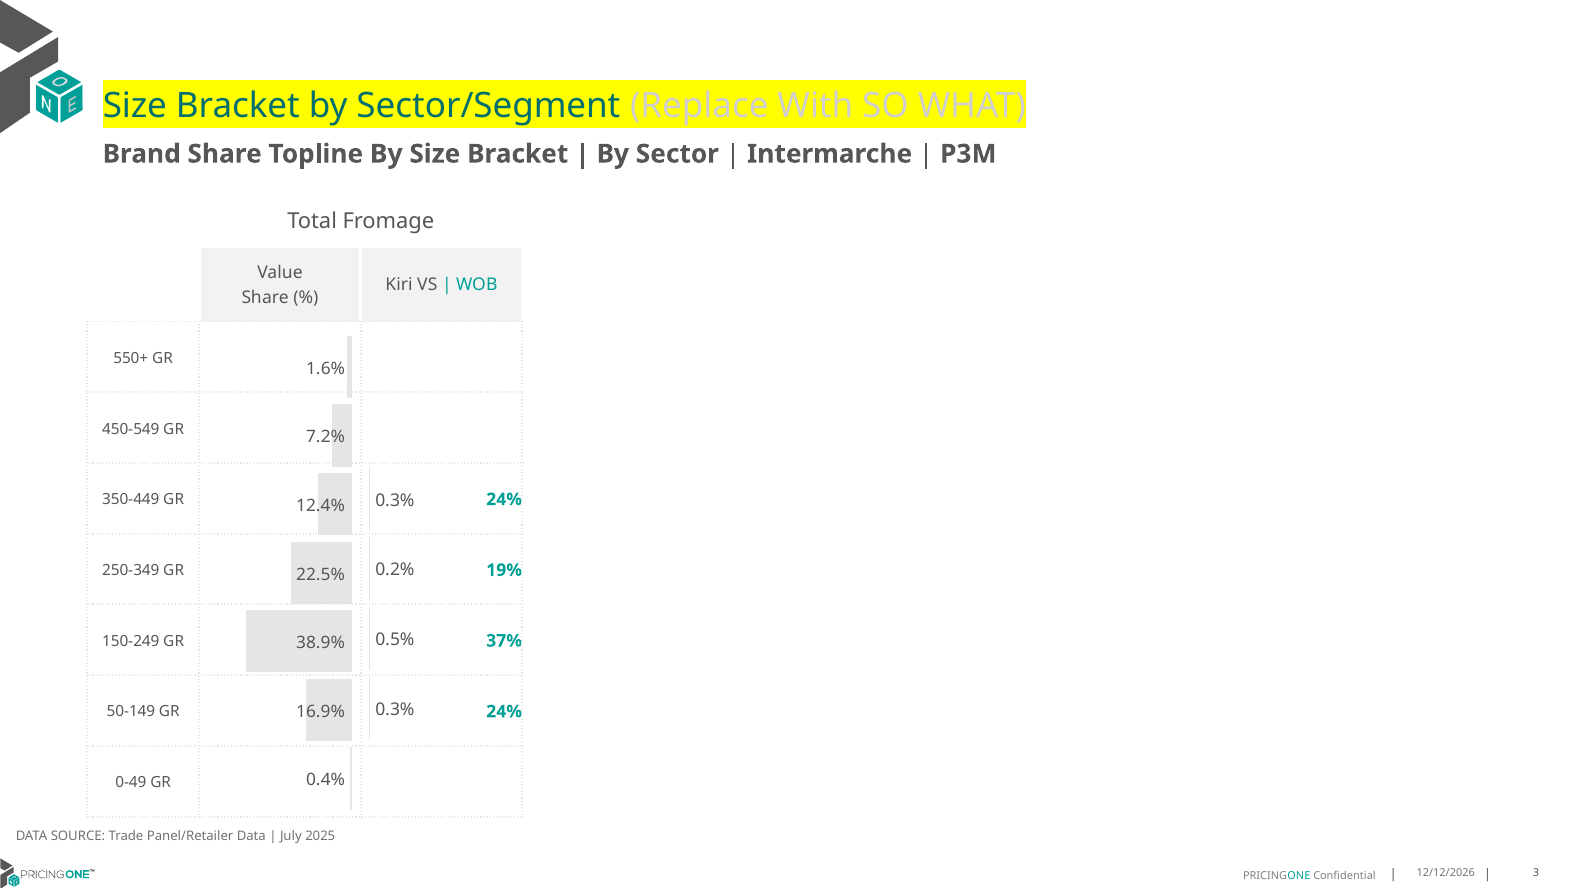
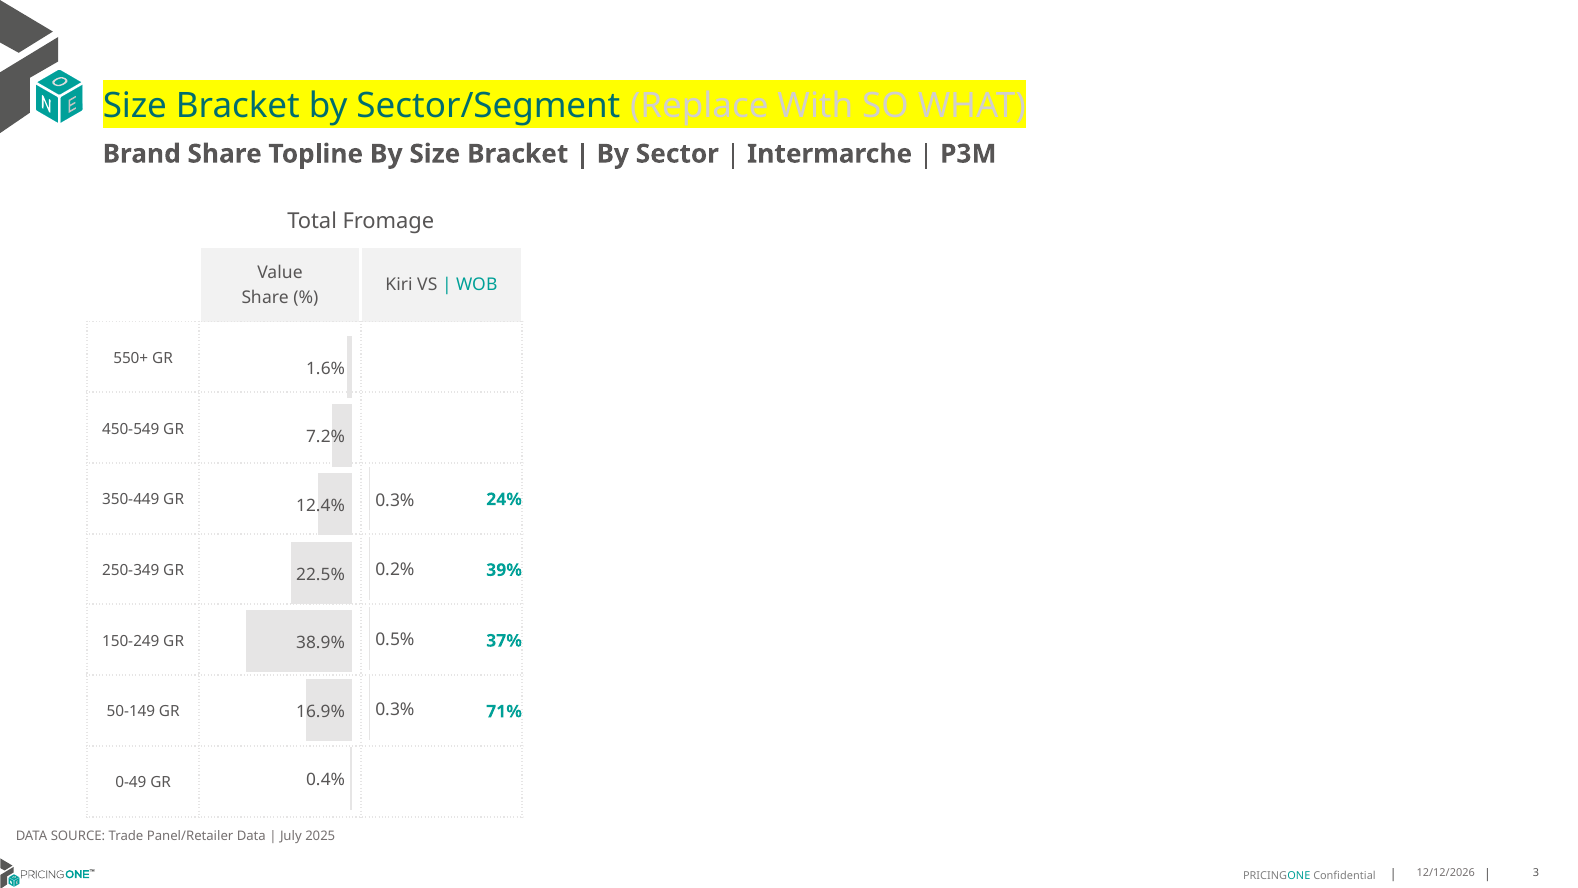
19%: 19% -> 39%
50-149 GR 24%: 24% -> 71%
